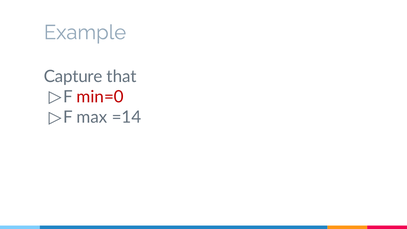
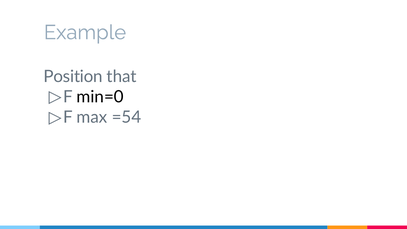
Capture: Capture -> Position
min=0 colour: red -> black
=14: =14 -> =54
